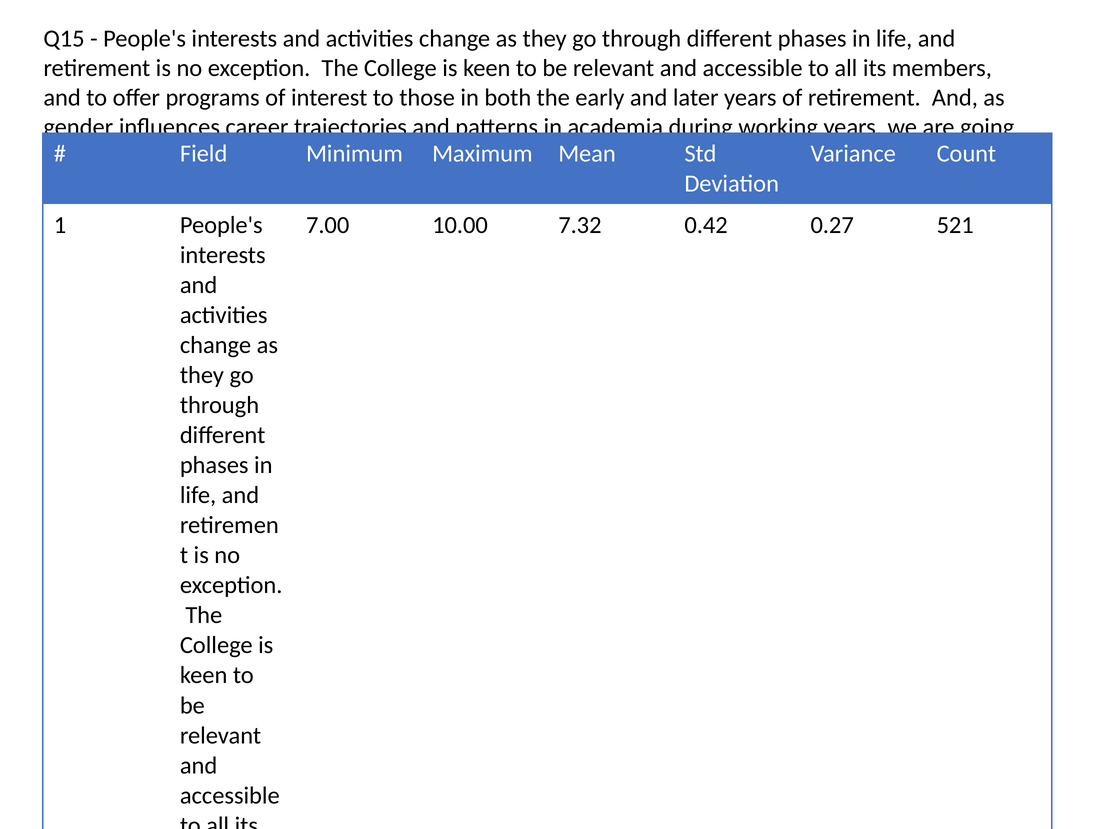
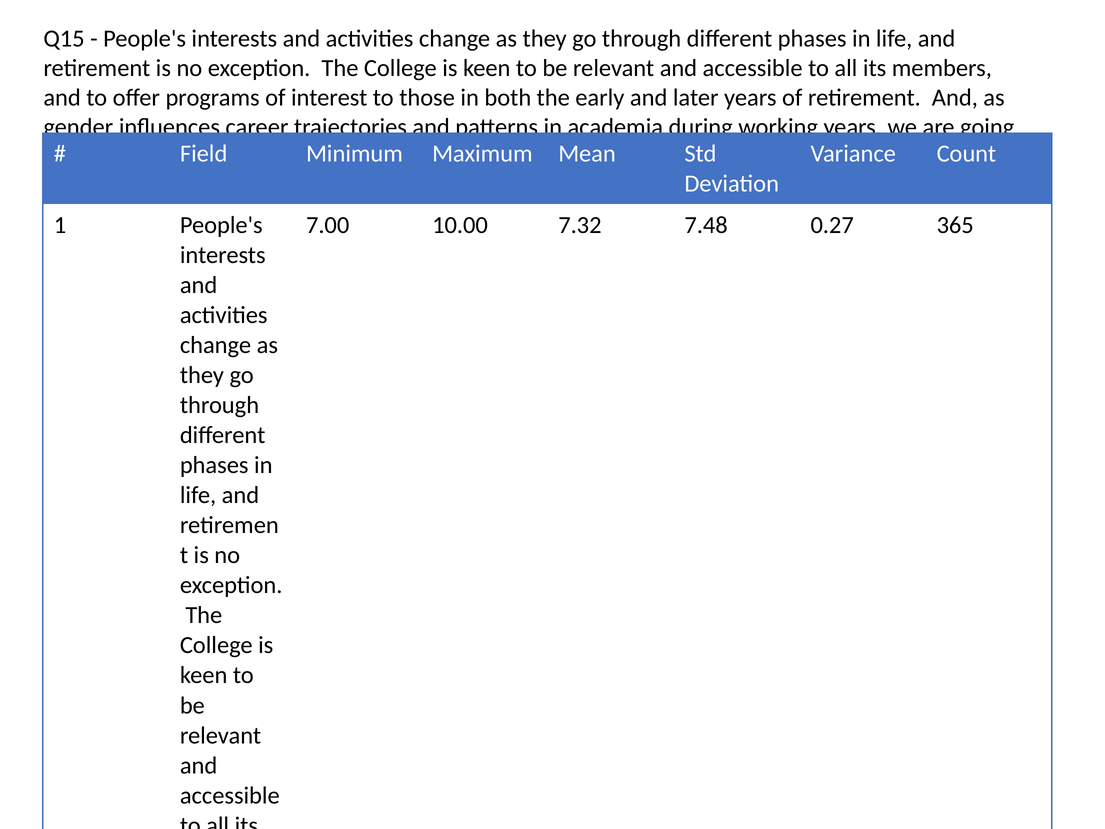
0.42: 0.42 -> 7.48
521: 521 -> 365
